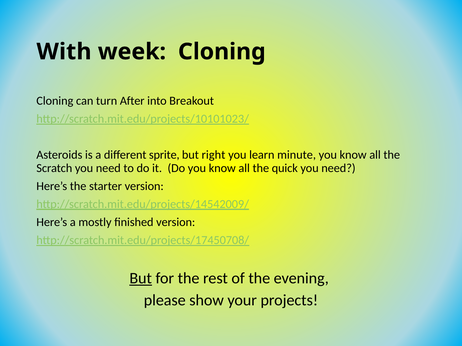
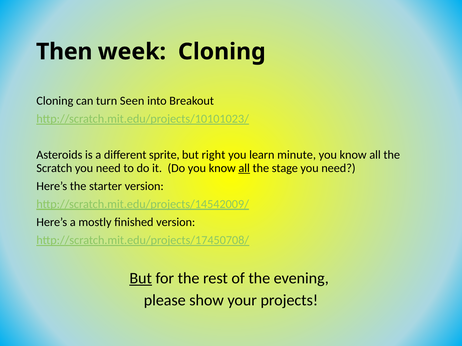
With: With -> Then
After: After -> Seen
all at (244, 168) underline: none -> present
quick: quick -> stage
